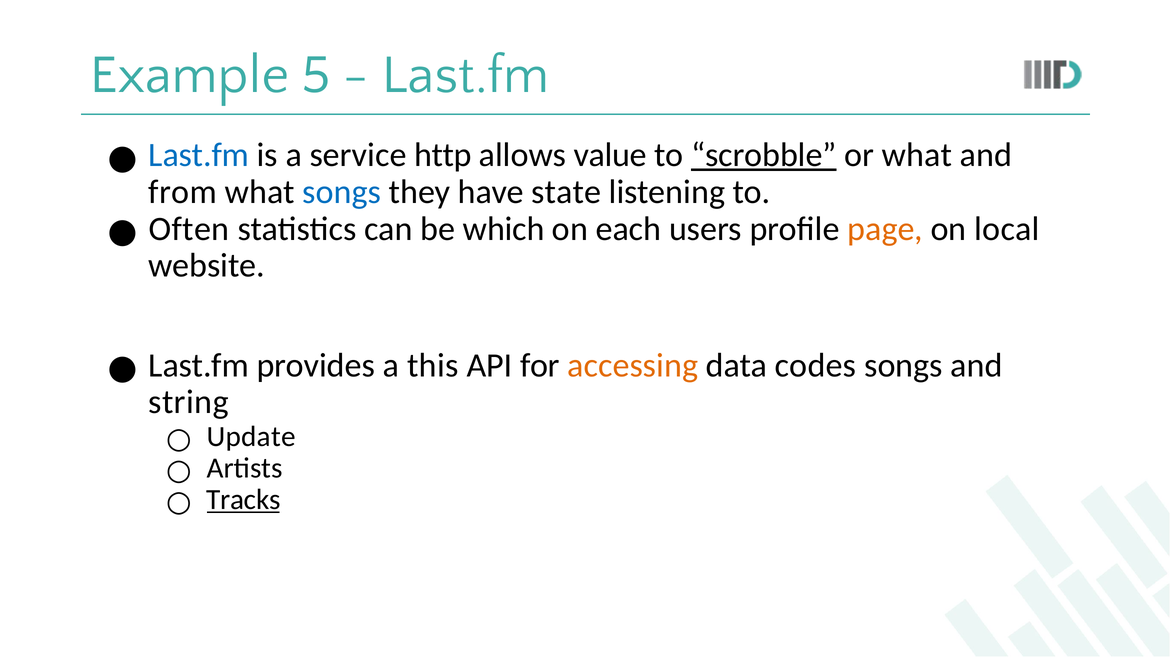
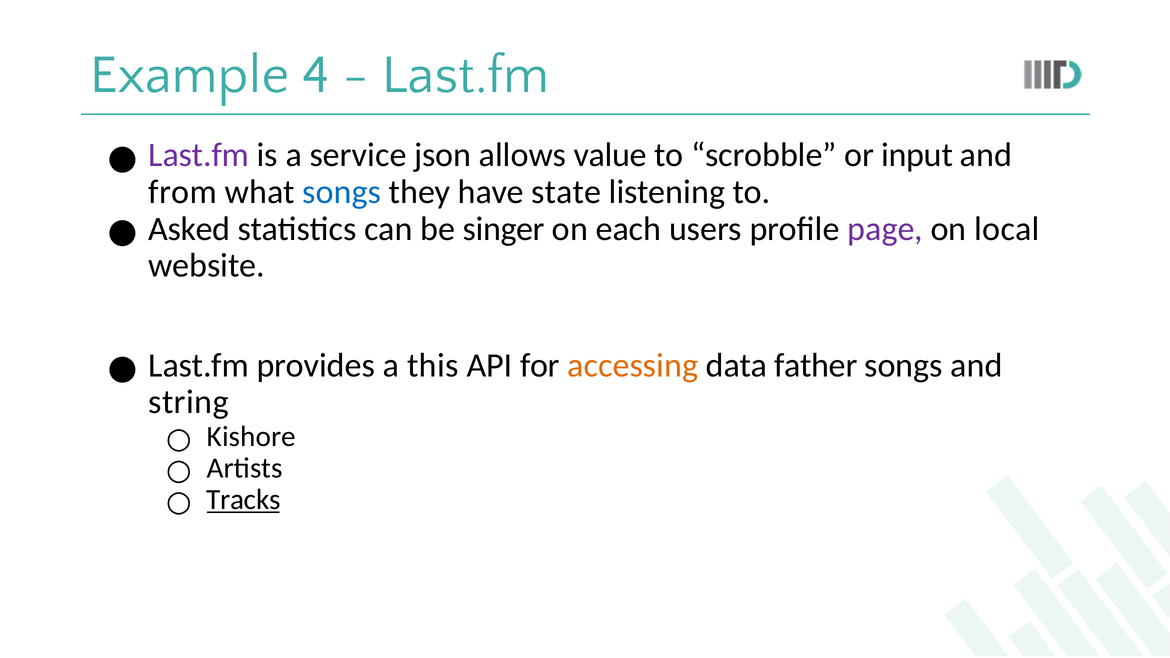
5: 5 -> 4
Last.fm at (199, 155) colour: blue -> purple
http: http -> json
scrobble underline: present -> none
or what: what -> input
Often: Often -> Asked
which: which -> singer
page colour: orange -> purple
codes: codes -> father
Update: Update -> Kishore
